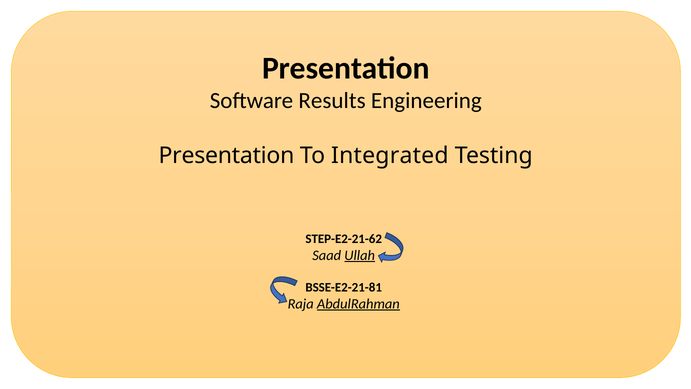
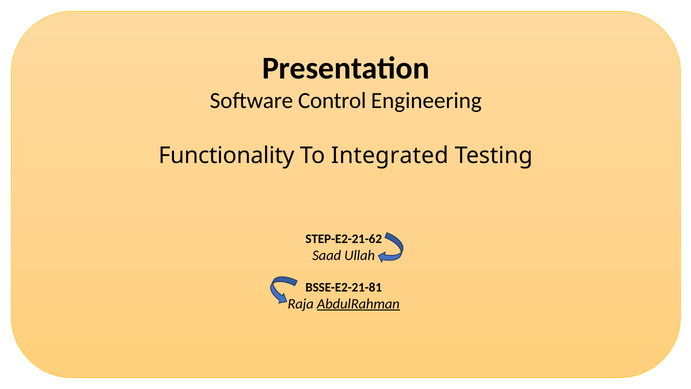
Results: Results -> Control
Presentation at (226, 156): Presentation -> Functionality
Ullah underline: present -> none
